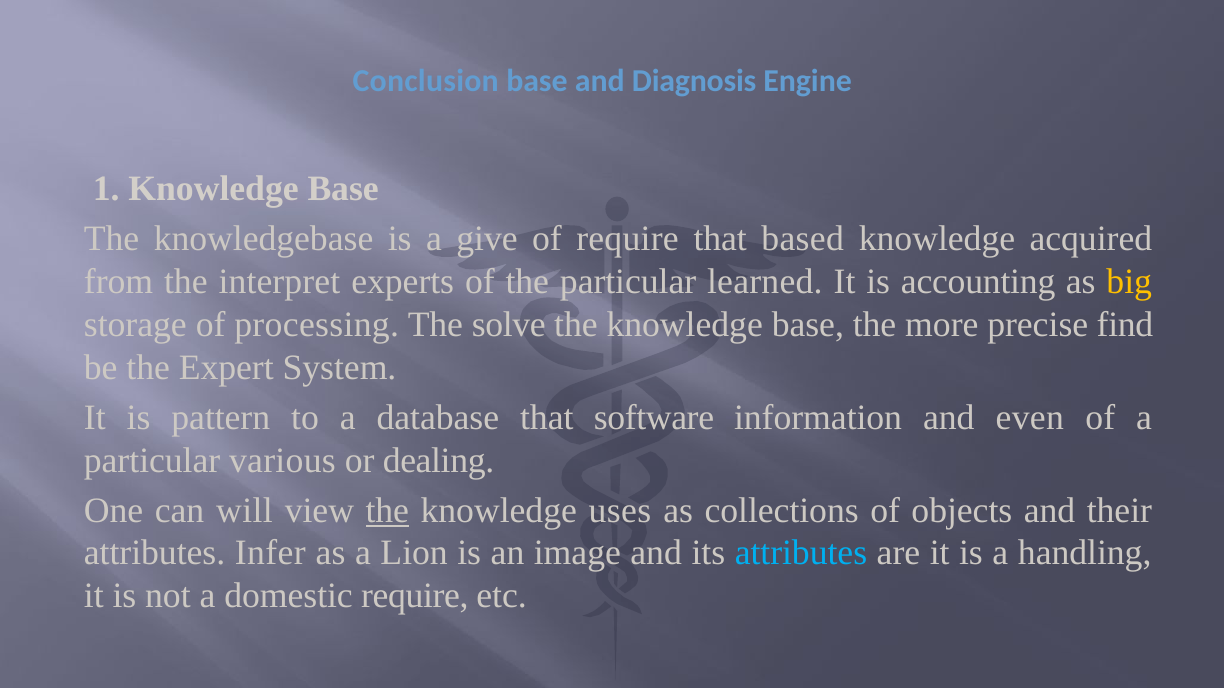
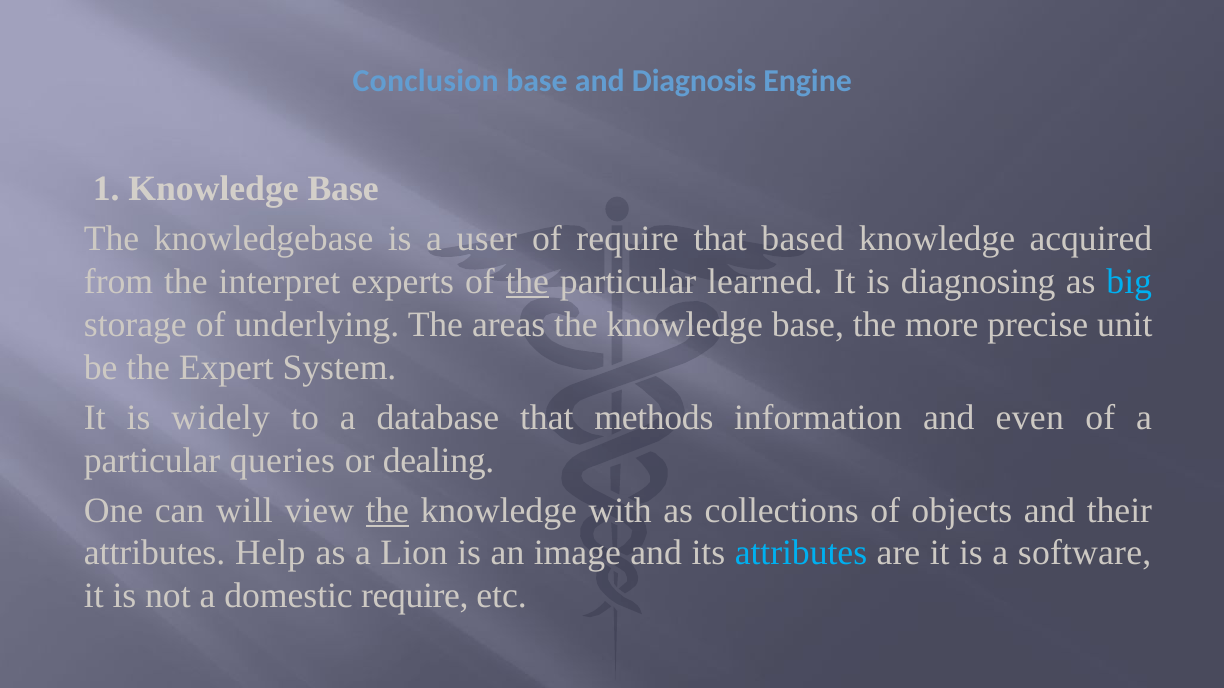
give: give -> user
the at (527, 282) underline: none -> present
accounting: accounting -> diagnosing
big colour: yellow -> light blue
processing: processing -> underlying
solve: solve -> areas
find: find -> unit
pattern: pattern -> widely
software: software -> methods
various: various -> queries
uses: uses -> with
Infer: Infer -> Help
handling: handling -> software
